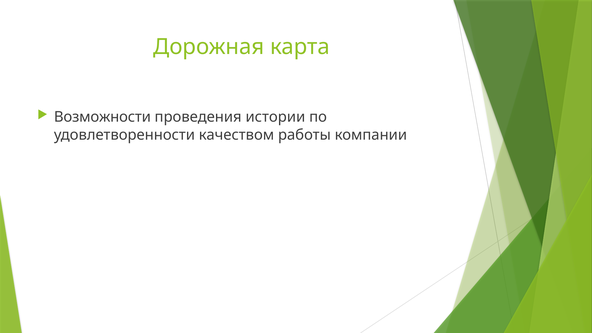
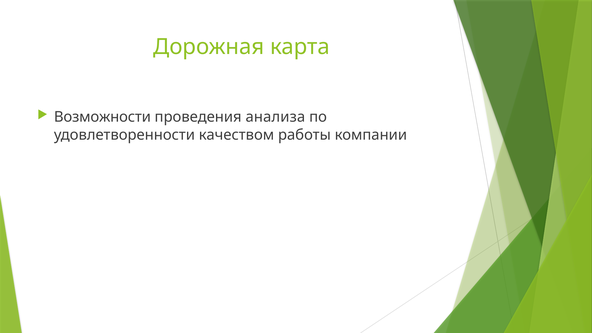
истории: истории -> анализа
